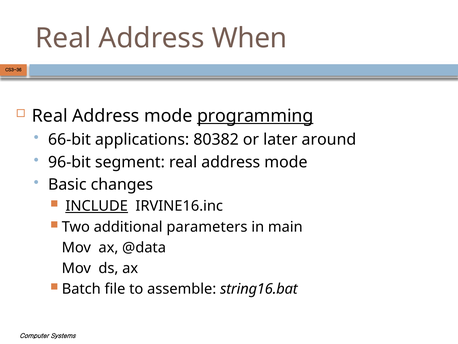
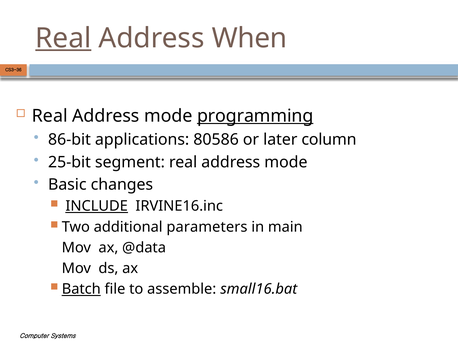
Real at (63, 38) underline: none -> present
66-bit: 66-bit -> 86-bit
80382: 80382 -> 80586
around: around -> column
96-bit: 96-bit -> 25-bit
Batch underline: none -> present
string16.bat: string16.bat -> small16.bat
